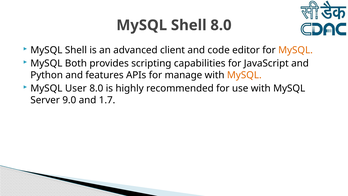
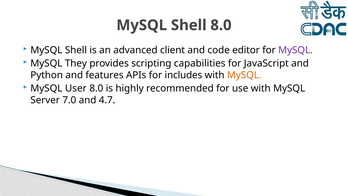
MySQL at (296, 50) colour: orange -> purple
Both: Both -> They
manage: manage -> includes
9.0: 9.0 -> 7.0
1.7: 1.7 -> 4.7
